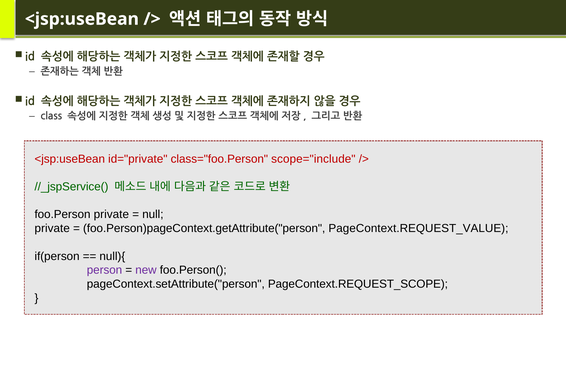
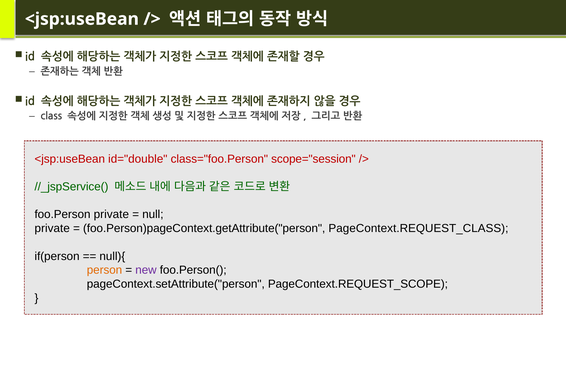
id="private: id="private -> id="double
scope="include: scope="include -> scope="session
PageContext.REQUEST_VALUE: PageContext.REQUEST_VALUE -> PageContext.REQUEST_CLASS
person colour: purple -> orange
